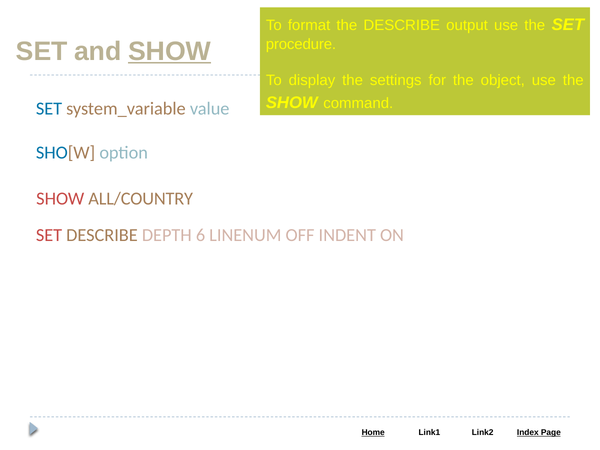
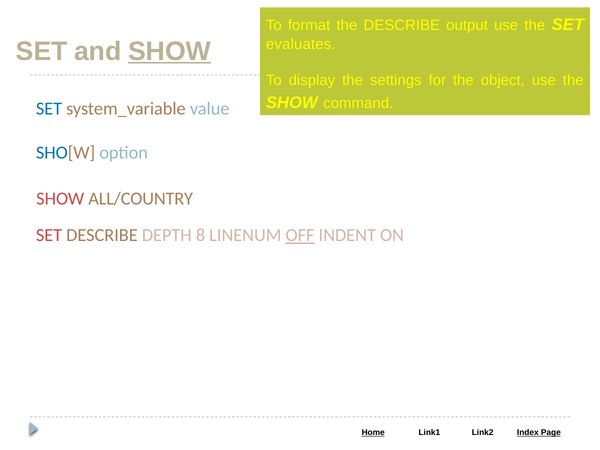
procedure: procedure -> evaluates
6: 6 -> 8
OFF underline: none -> present
